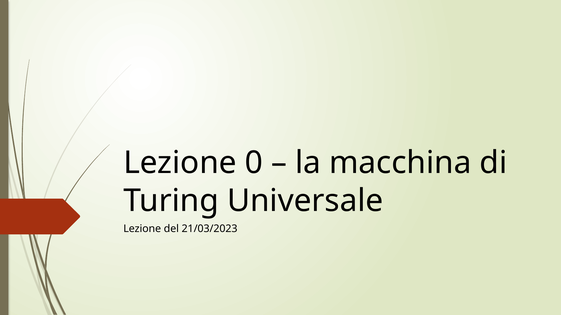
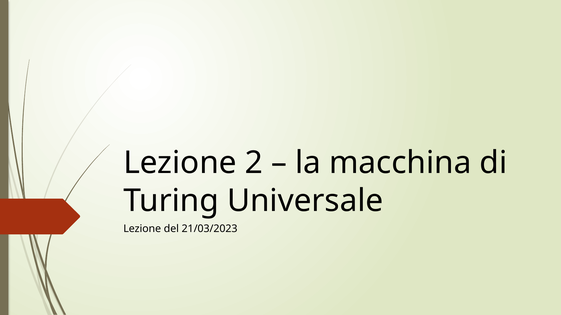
0: 0 -> 2
